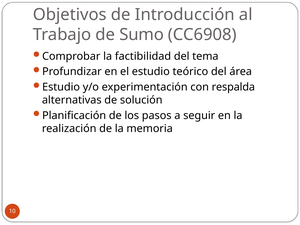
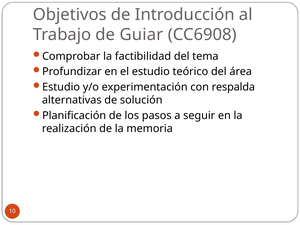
Sumo: Sumo -> Guiar
